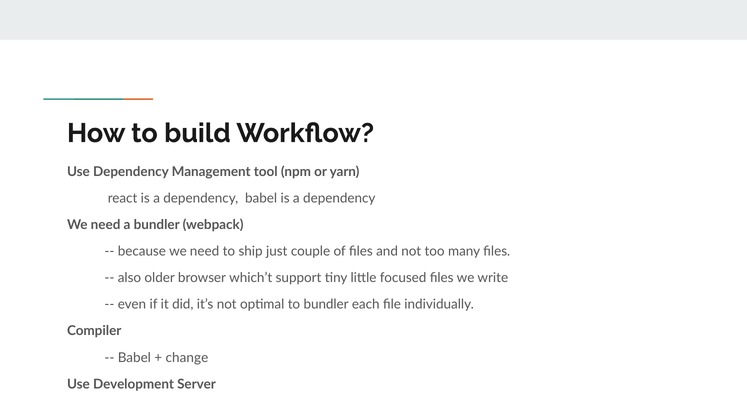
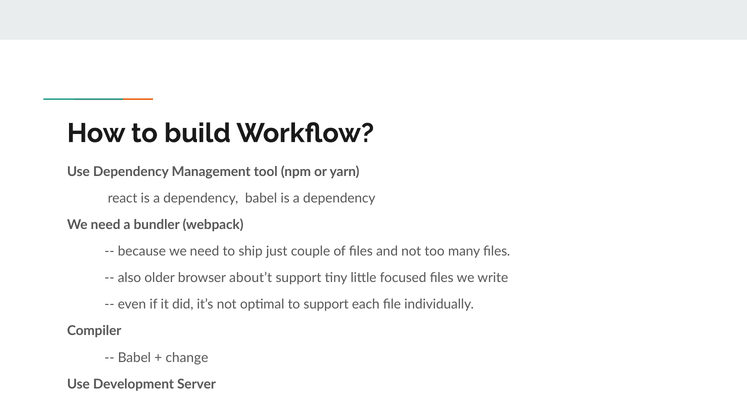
which’t: which’t -> about’t
to bundler: bundler -> support
